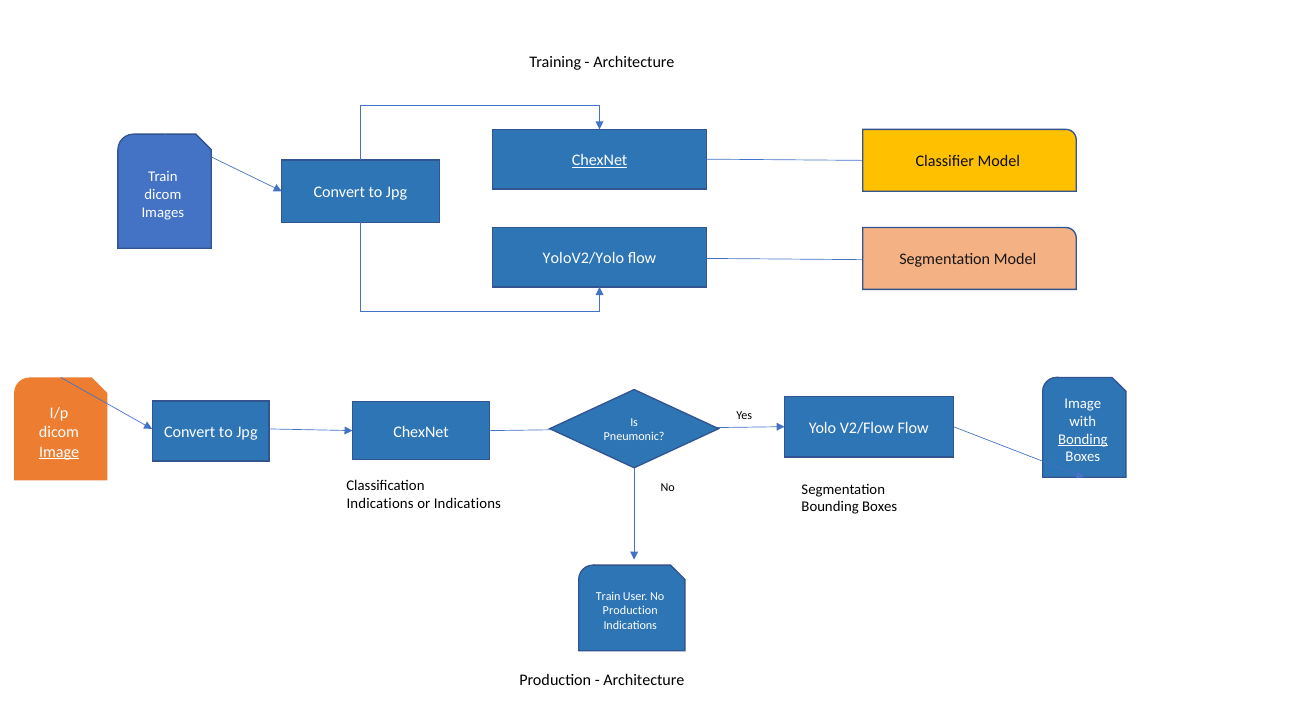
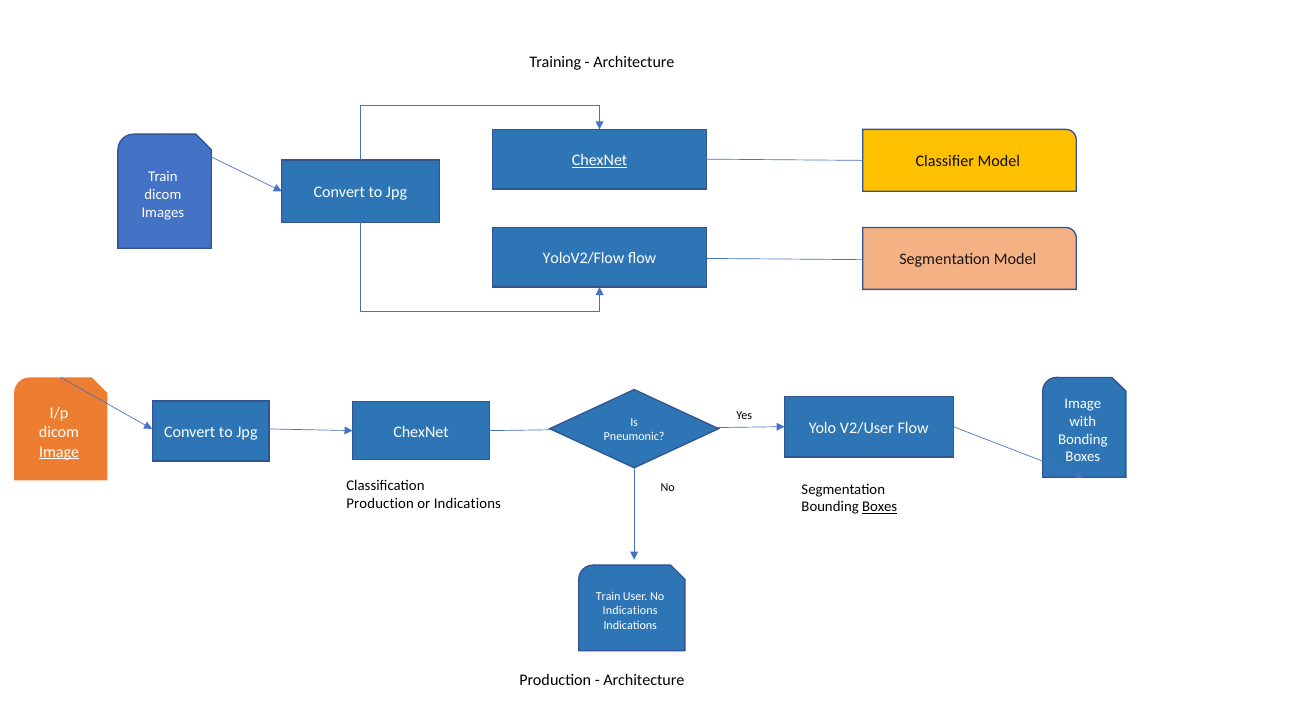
YoloV2/Yolo: YoloV2/Yolo -> YoloV2/Flow
V2/Flow: V2/Flow -> V2/User
Bonding underline: present -> none
Indications at (380, 503): Indications -> Production
Boxes at (880, 507) underline: none -> present
Production at (630, 611): Production -> Indications
